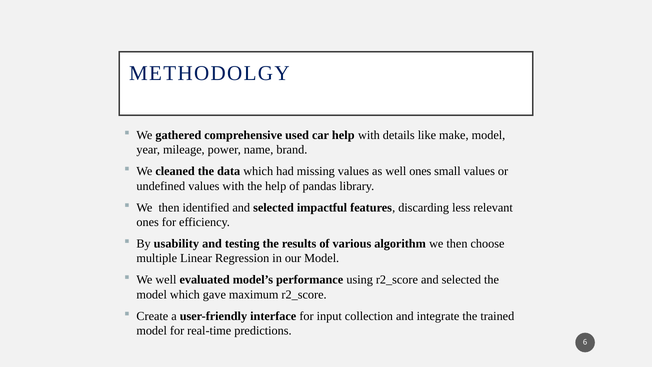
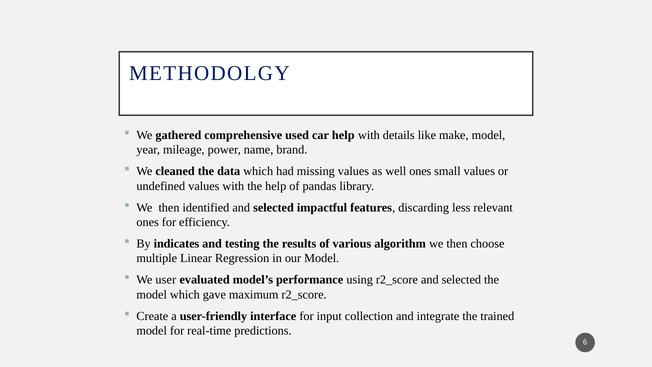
usability: usability -> indicates
We well: well -> user
